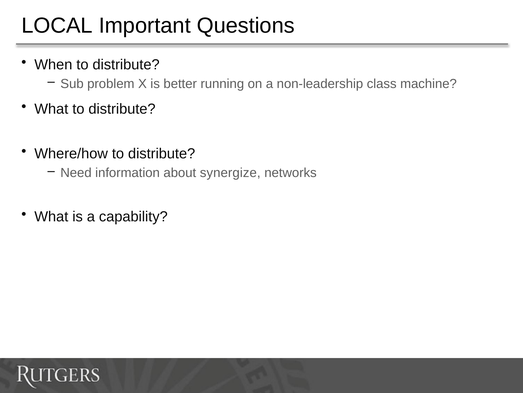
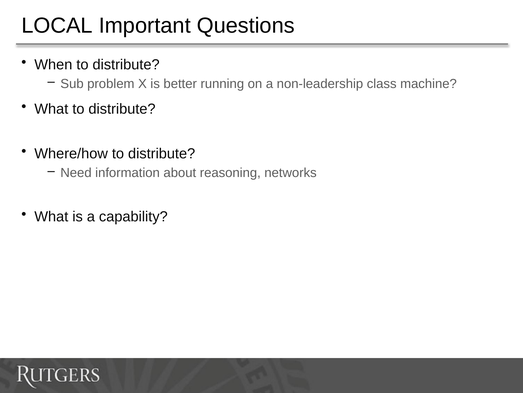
synergize: synergize -> reasoning
